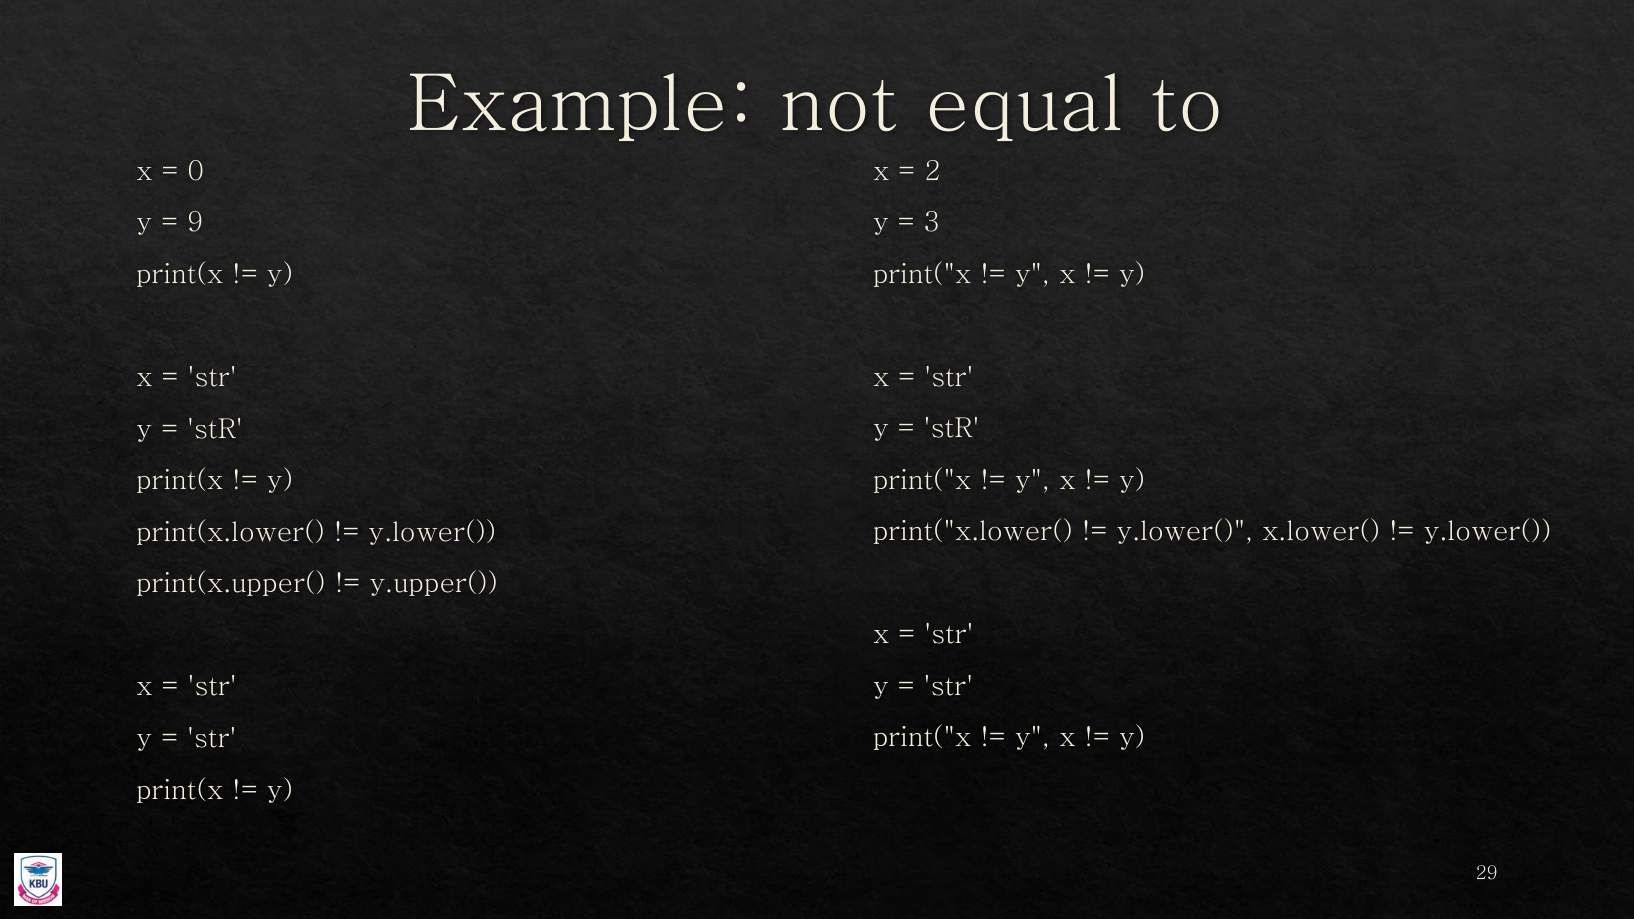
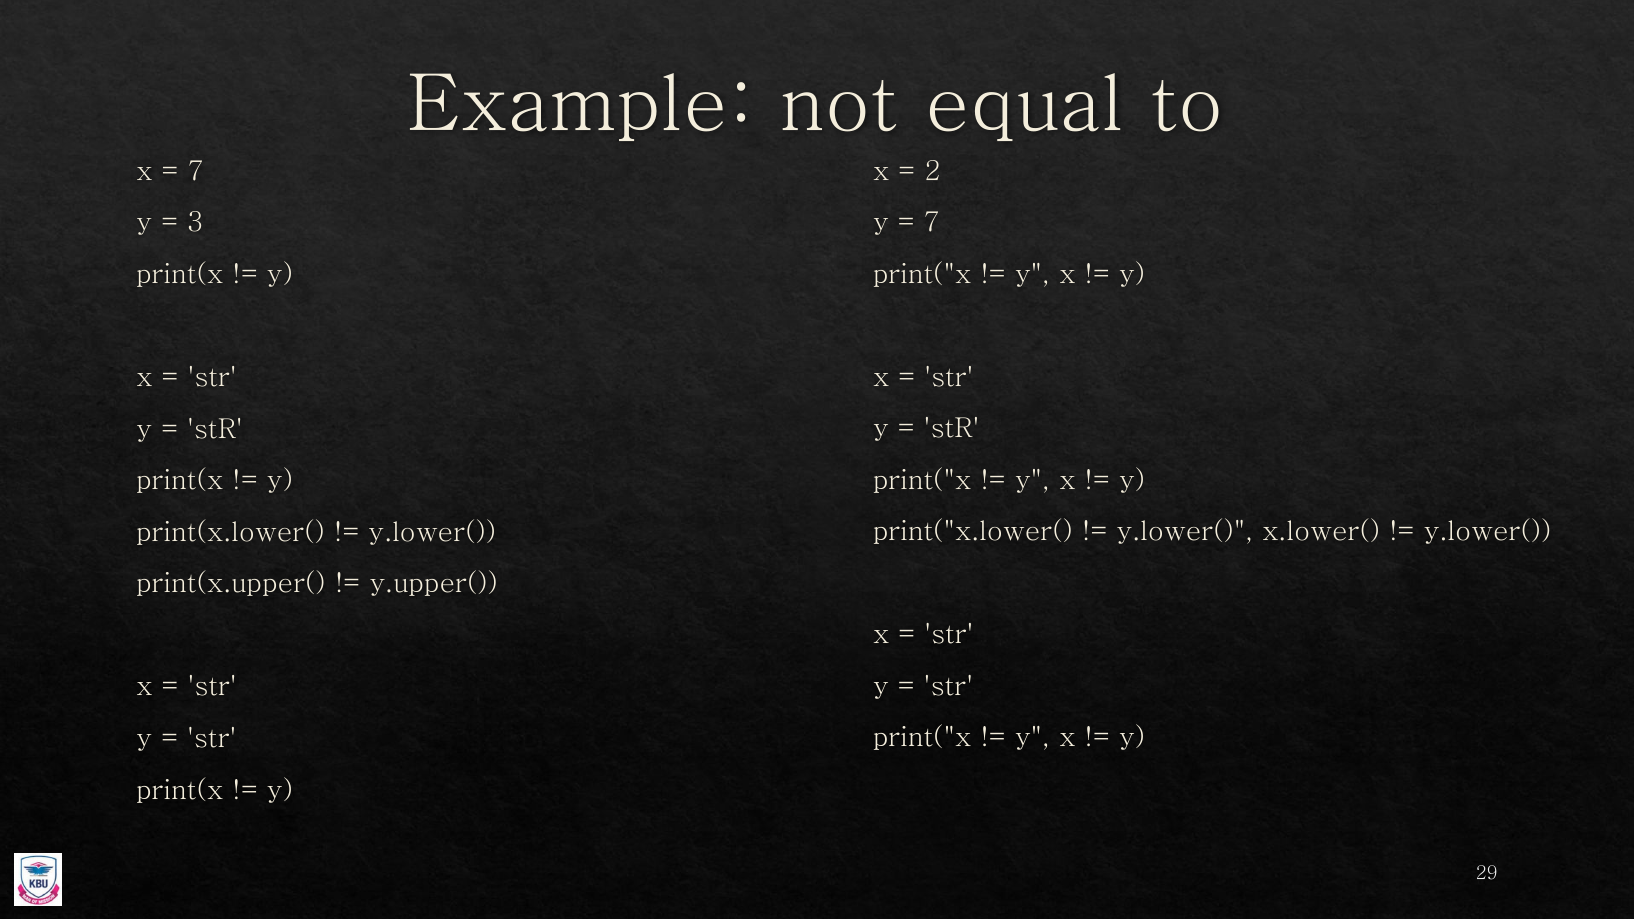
0 at (196, 171): 0 -> 7
9: 9 -> 3
3 at (932, 223): 3 -> 7
